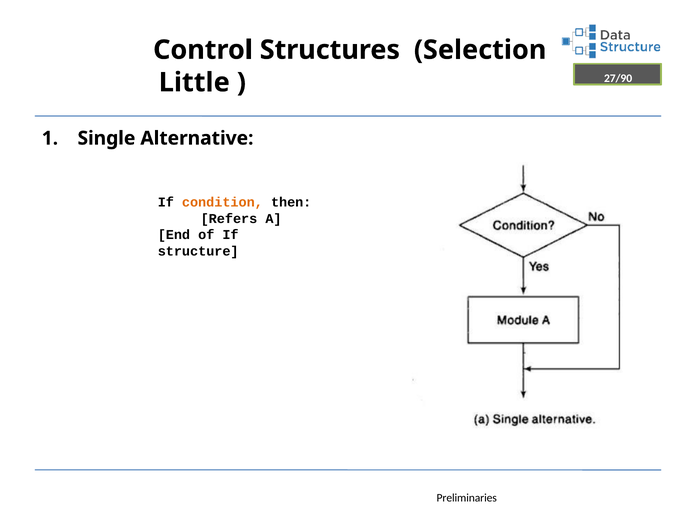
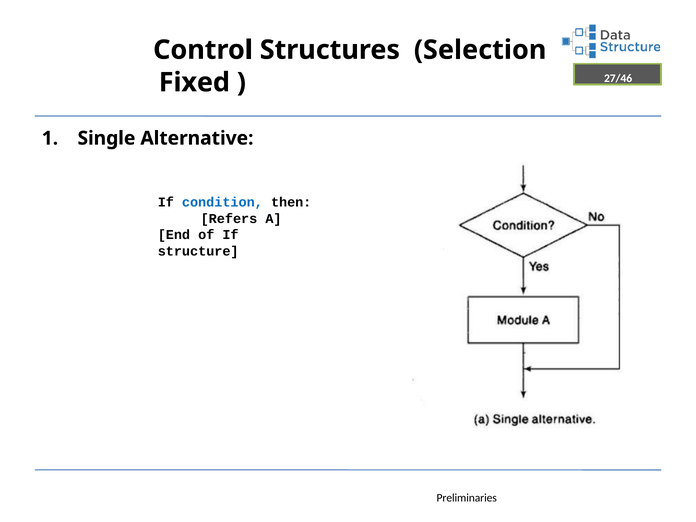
27/90: 27/90 -> 27/46
Little: Little -> Fixed
condition colour: orange -> blue
